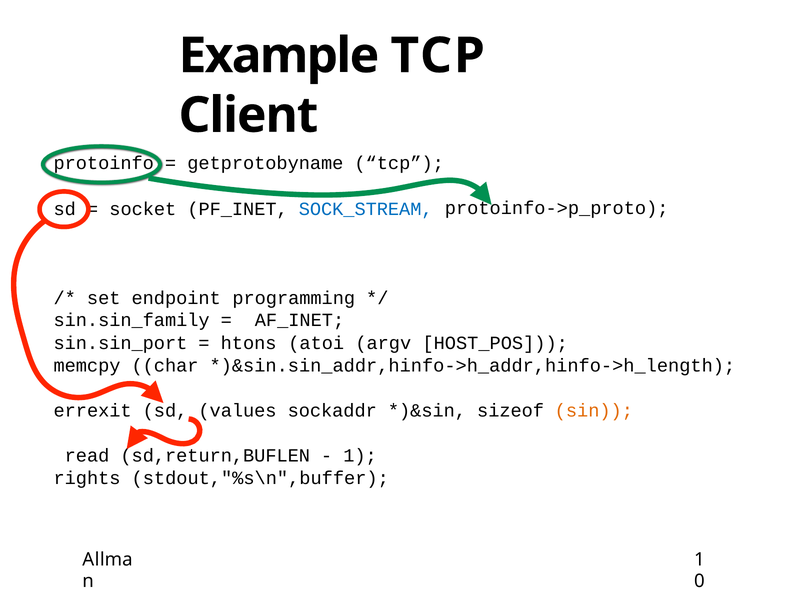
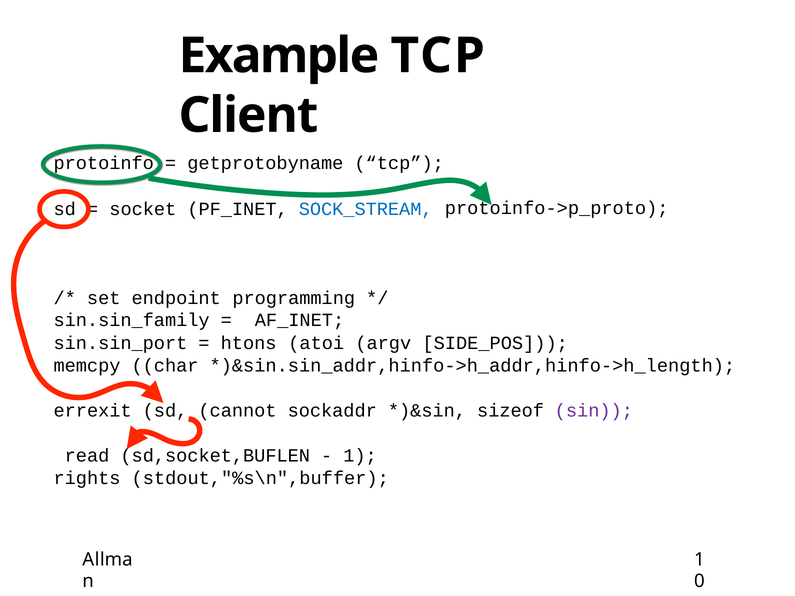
HOST_POS: HOST_POS -> SIDE_POS
values: values -> cannot
sin colour: orange -> purple
sd,return,BUFLEN: sd,return,BUFLEN -> sd,socket,BUFLEN
